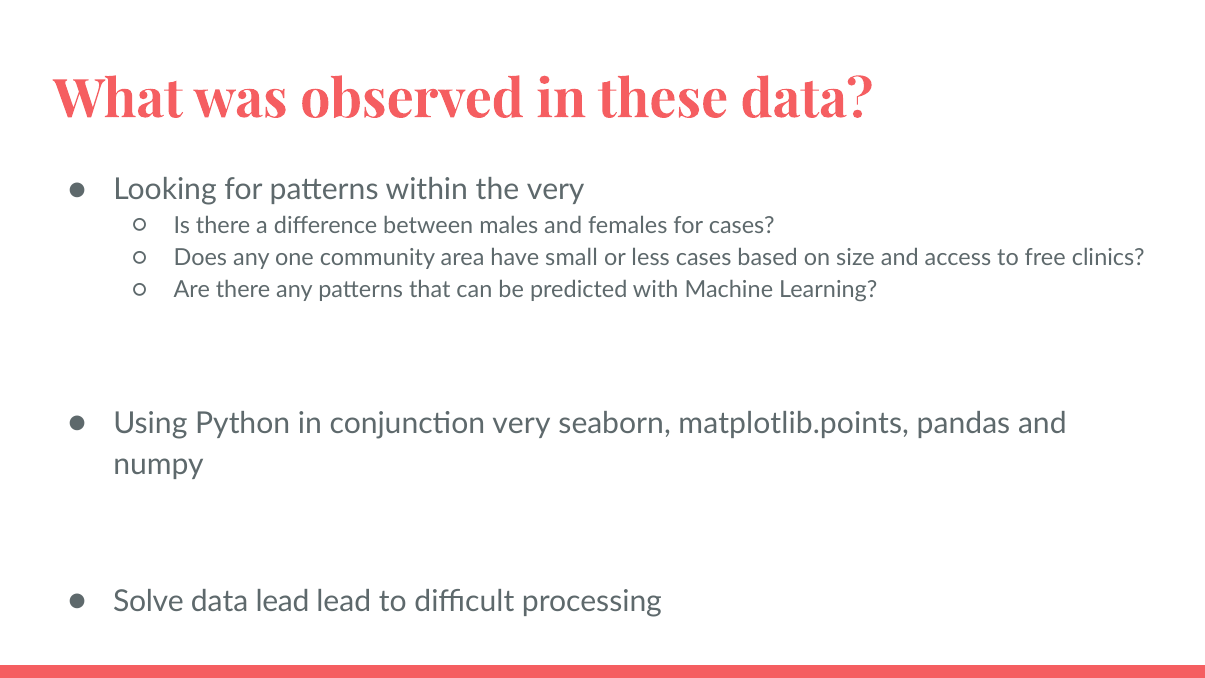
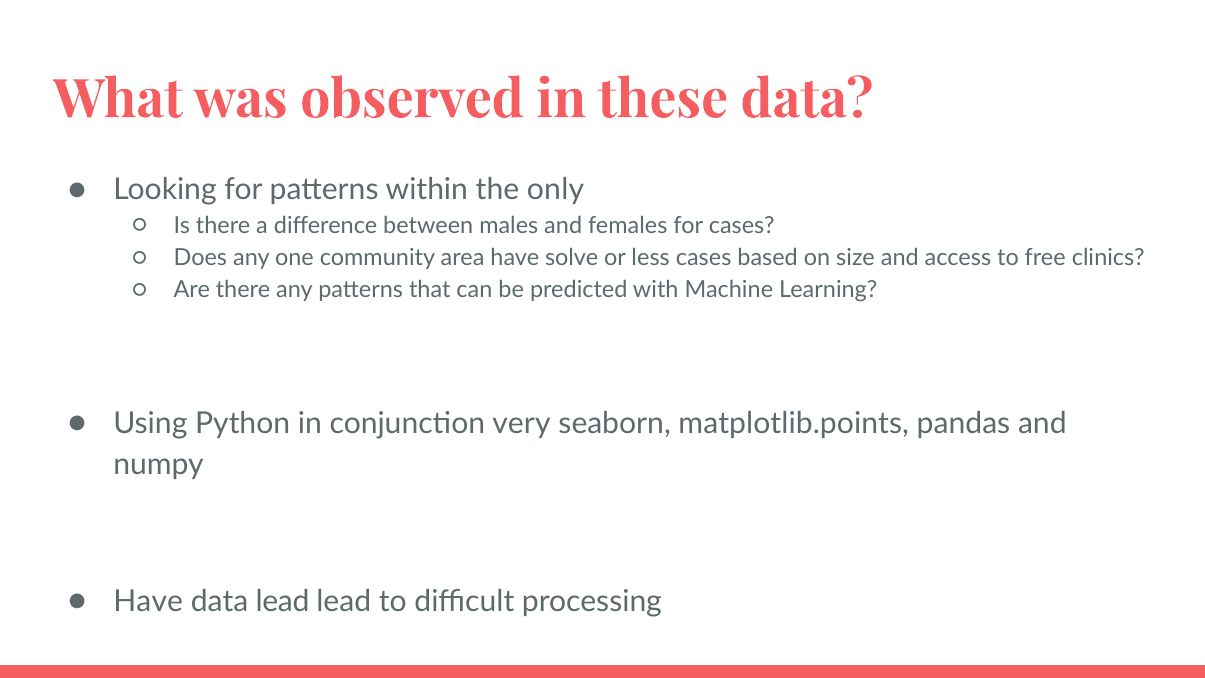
the very: very -> only
small: small -> solve
Solve at (148, 601): Solve -> Have
